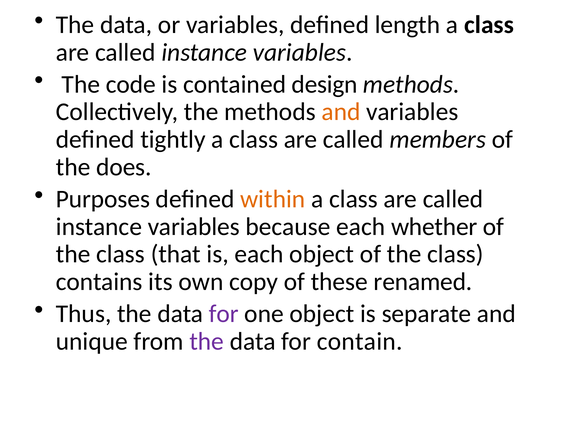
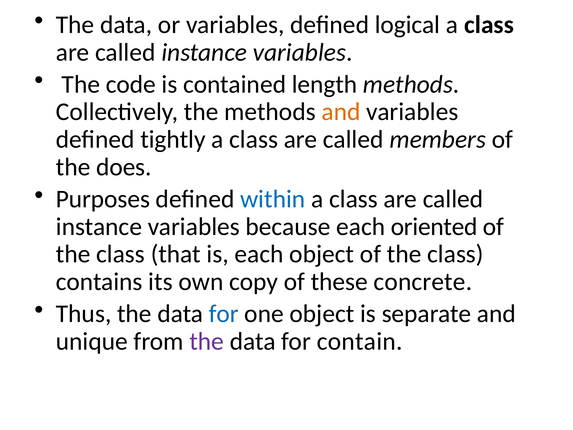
length: length -> logical
design: design -> length
within colour: orange -> blue
whether: whether -> oriented
renamed: renamed -> concrete
for at (224, 314) colour: purple -> blue
